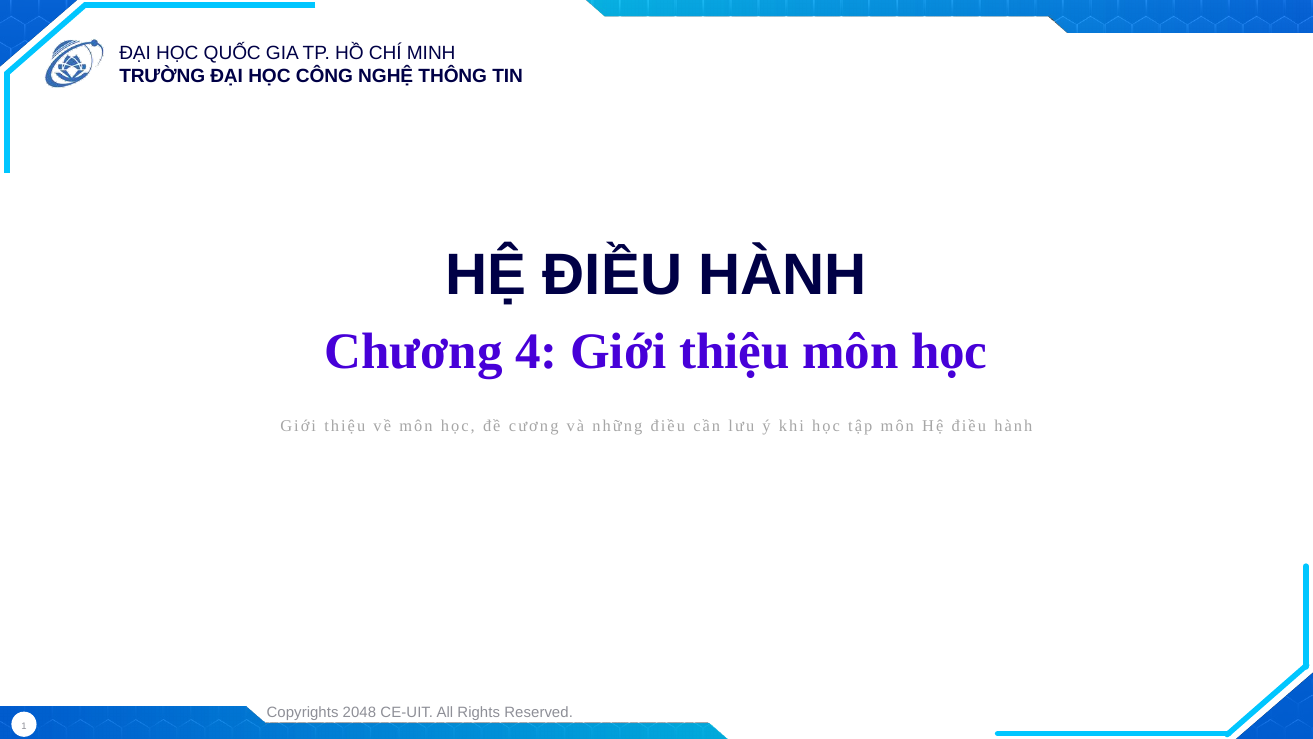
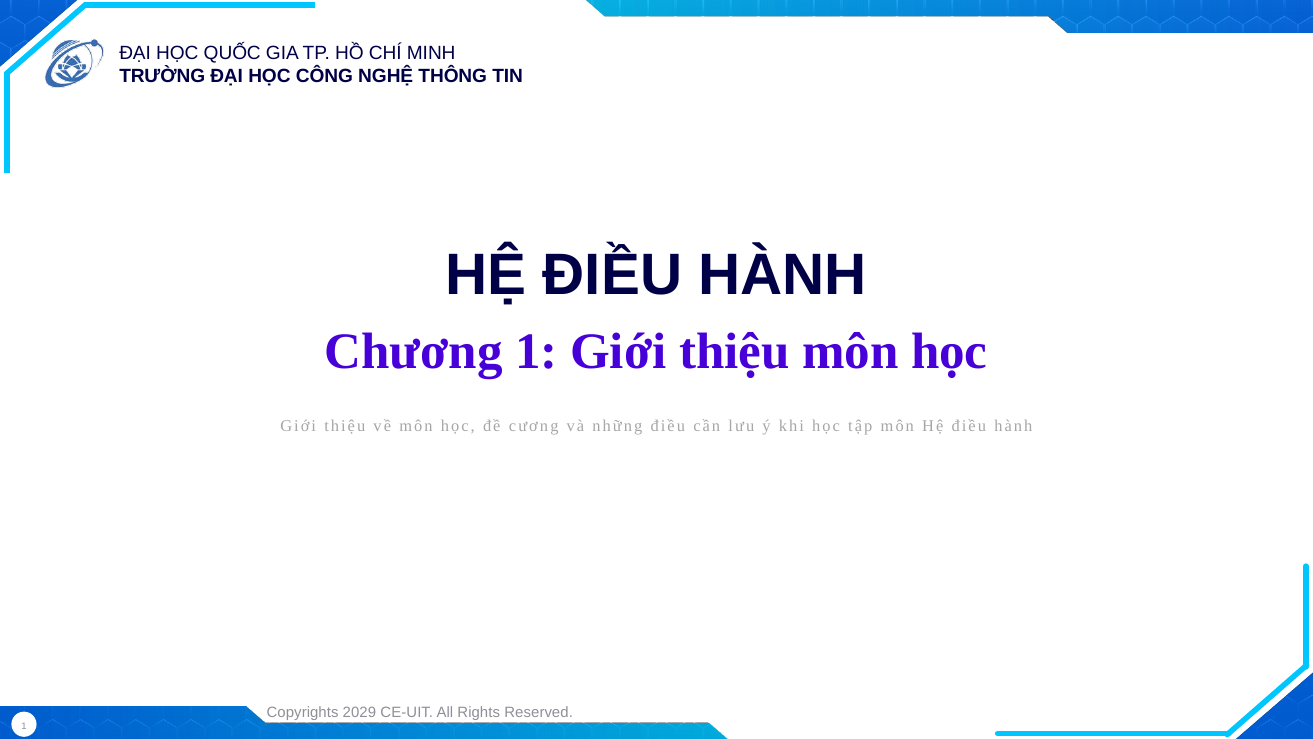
Chương 4: 4 -> 1
2048: 2048 -> 2029
